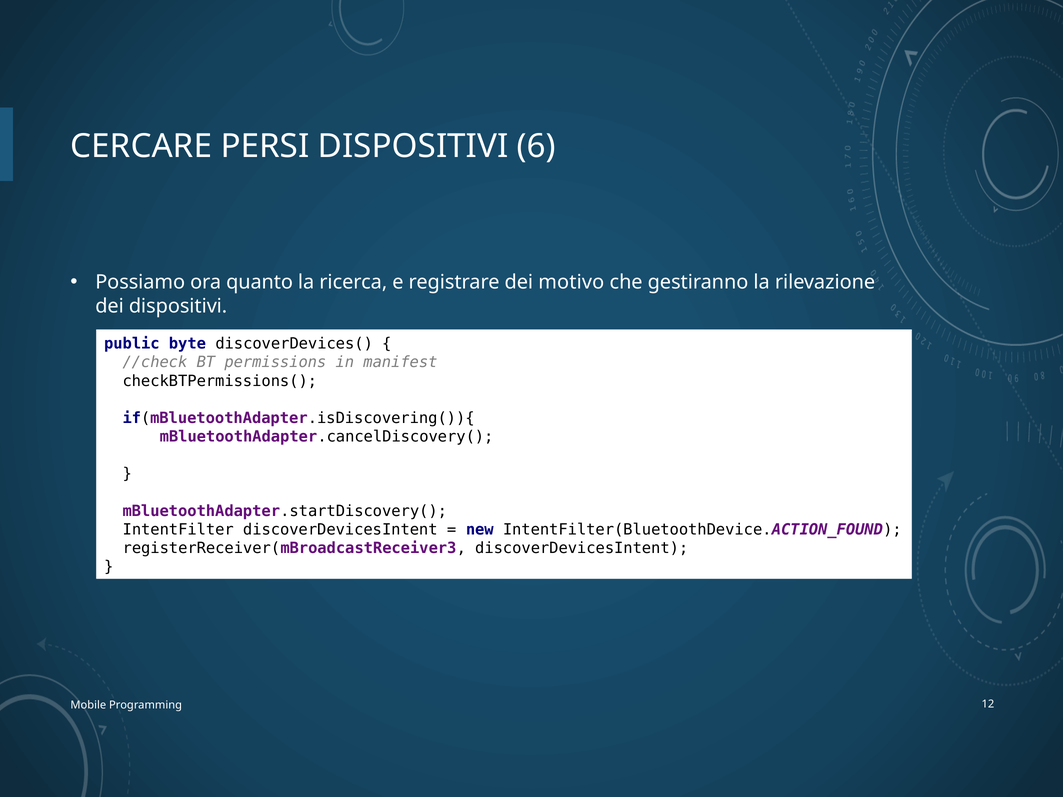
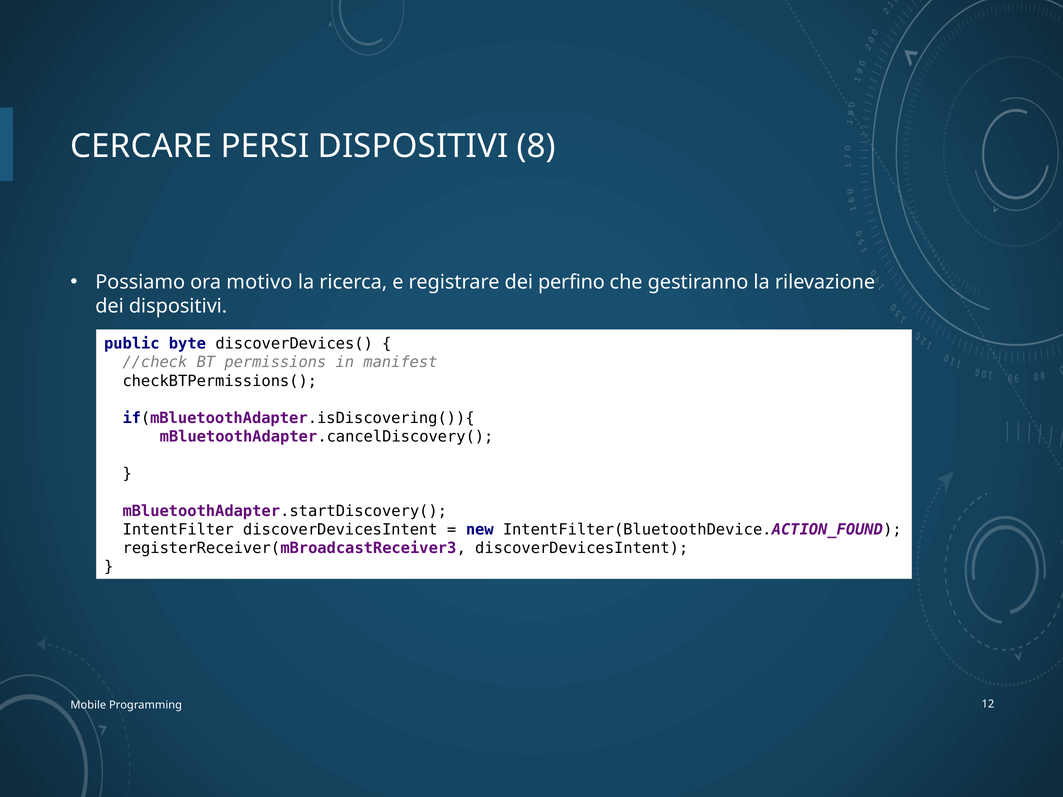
6: 6 -> 8
quanto: quanto -> motivo
motivo: motivo -> perfino
